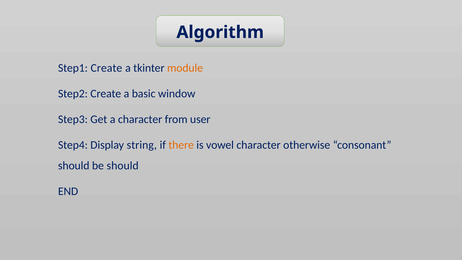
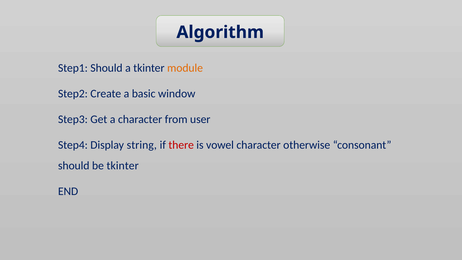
Step1 Create: Create -> Should
there colour: orange -> red
be should: should -> tkinter
